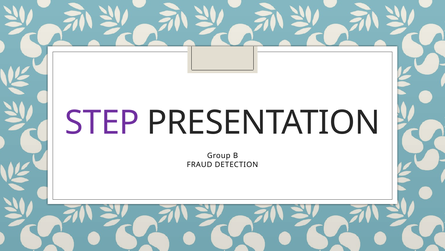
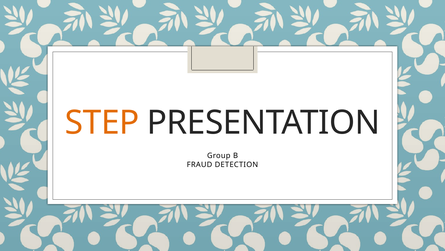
STEP colour: purple -> orange
